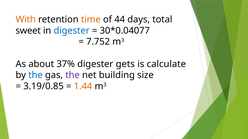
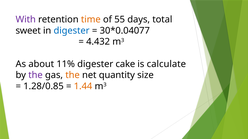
With colour: orange -> purple
44: 44 -> 55
7.752: 7.752 -> 4.432
37%: 37% -> 11%
gets: gets -> cake
the at (35, 75) colour: blue -> purple
the at (73, 75) colour: purple -> orange
building: building -> quantity
3.19/0.85: 3.19/0.85 -> 1.28/0.85
